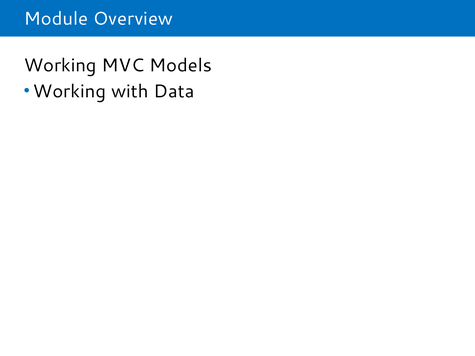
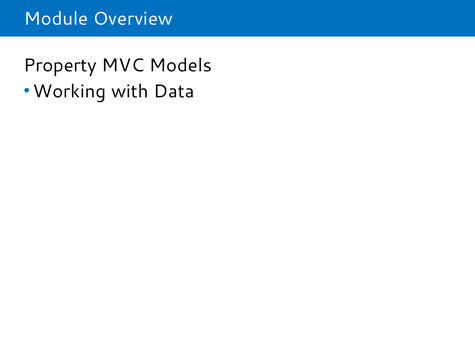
Working at (60, 65): Working -> Property
